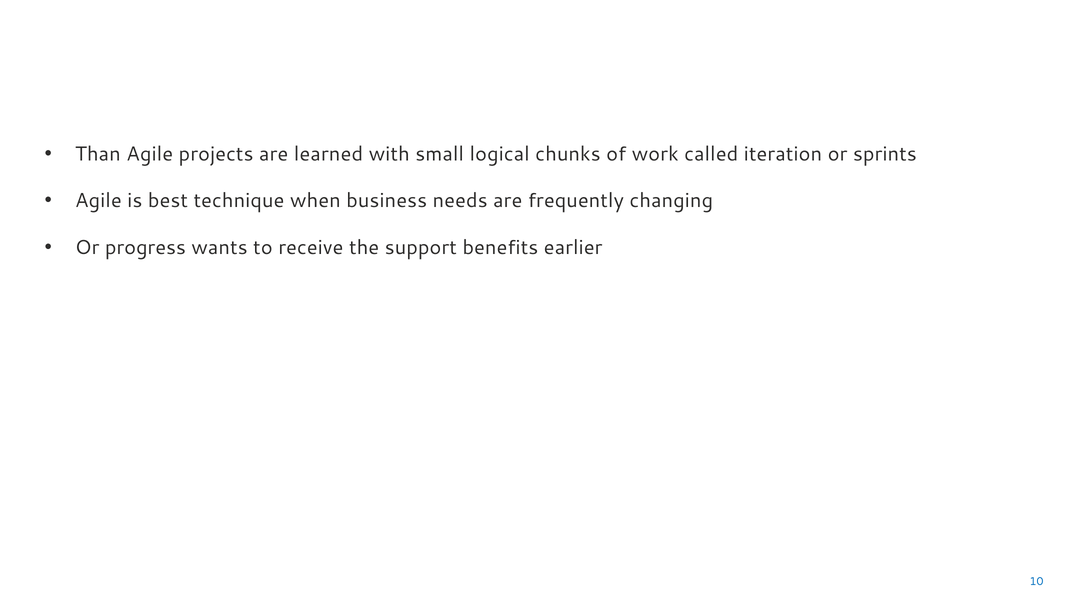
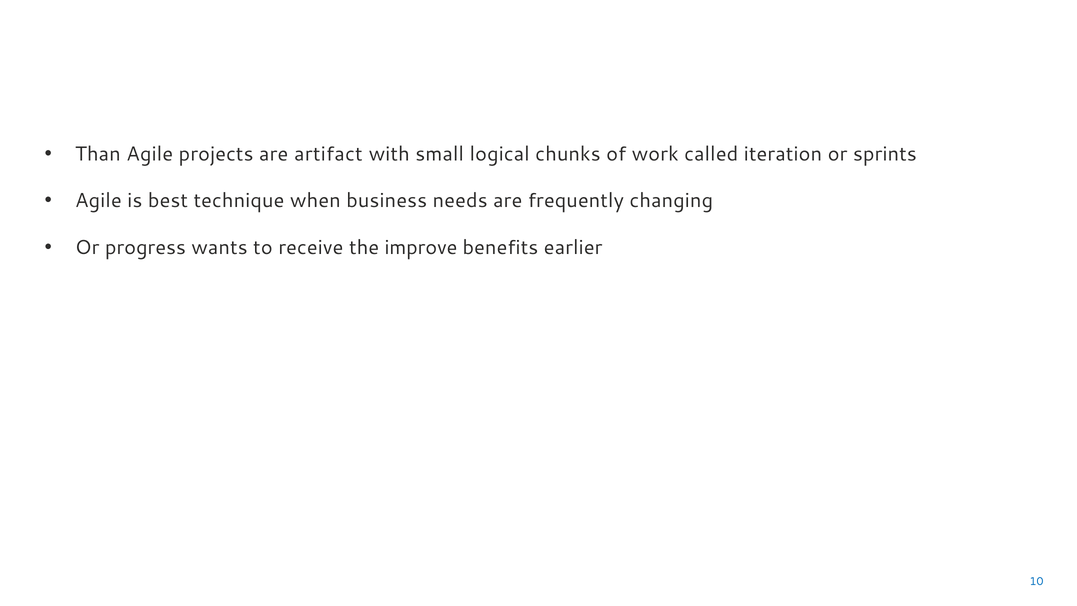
learned: learned -> artifact
support: support -> improve
